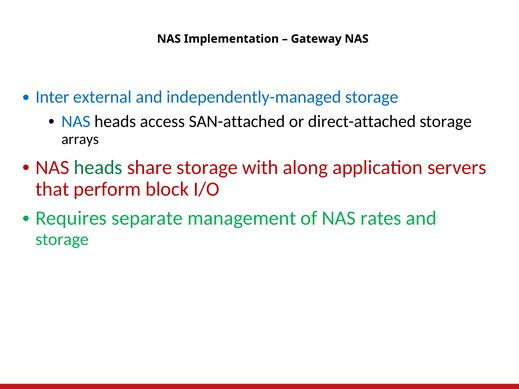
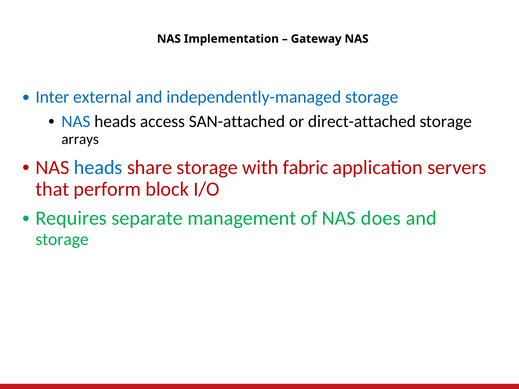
heads at (98, 168) colour: green -> blue
along: along -> fabric
rates: rates -> does
